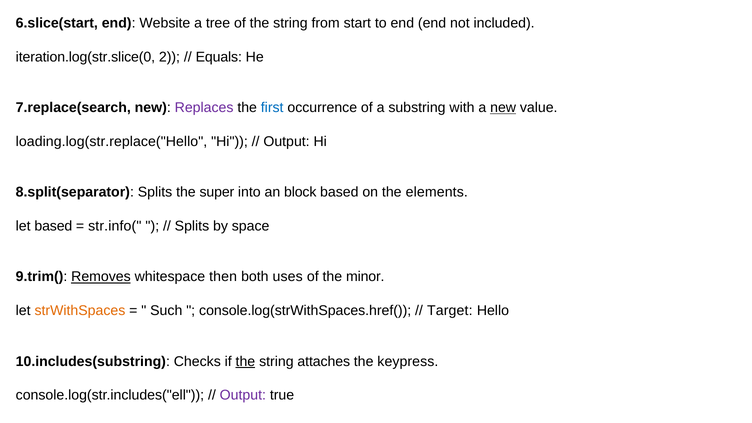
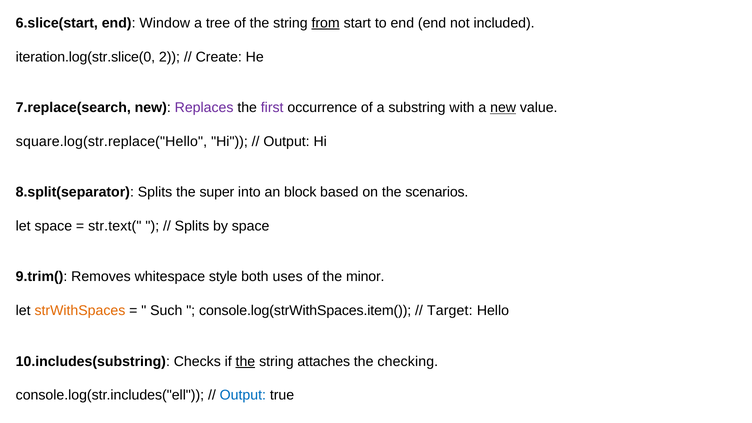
Website: Website -> Window
from underline: none -> present
Equals: Equals -> Create
first colour: blue -> purple
loading.log(str.replace("Hello: loading.log(str.replace("Hello -> square.log(str.replace("Hello
elements: elements -> scenarios
let based: based -> space
str.info(: str.info( -> str.text(
Removes underline: present -> none
then: then -> style
console.log(strWithSpaces.href(: console.log(strWithSpaces.href( -> console.log(strWithSpaces.item(
keypress: keypress -> checking
Output at (243, 395) colour: purple -> blue
